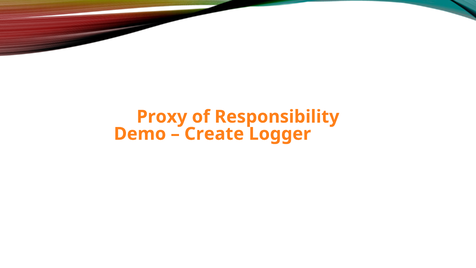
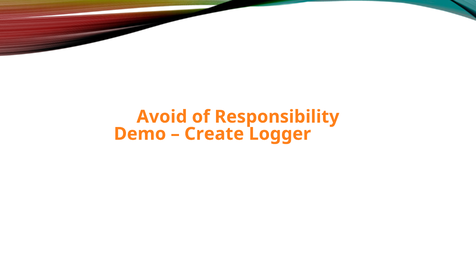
Proxy: Proxy -> Avoid
